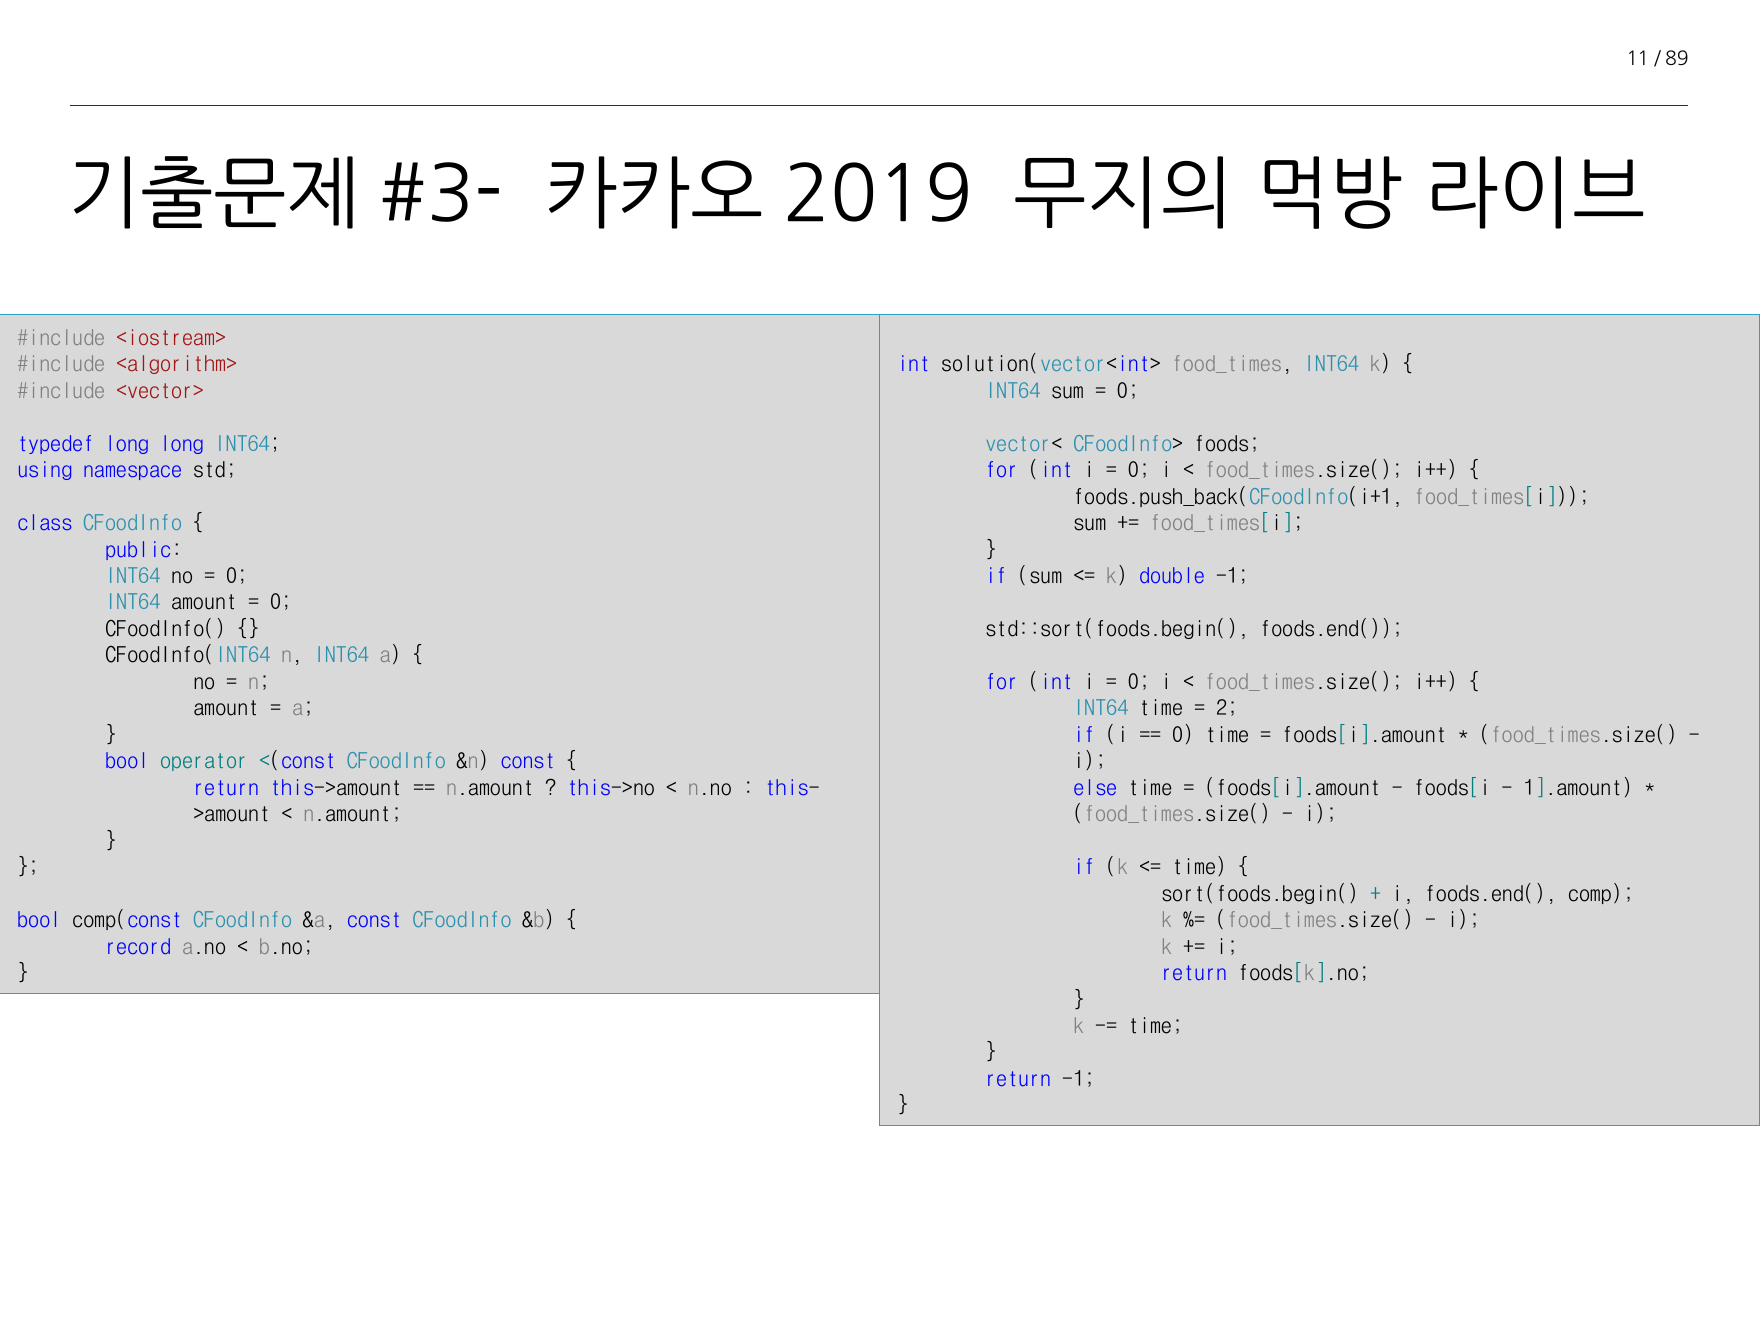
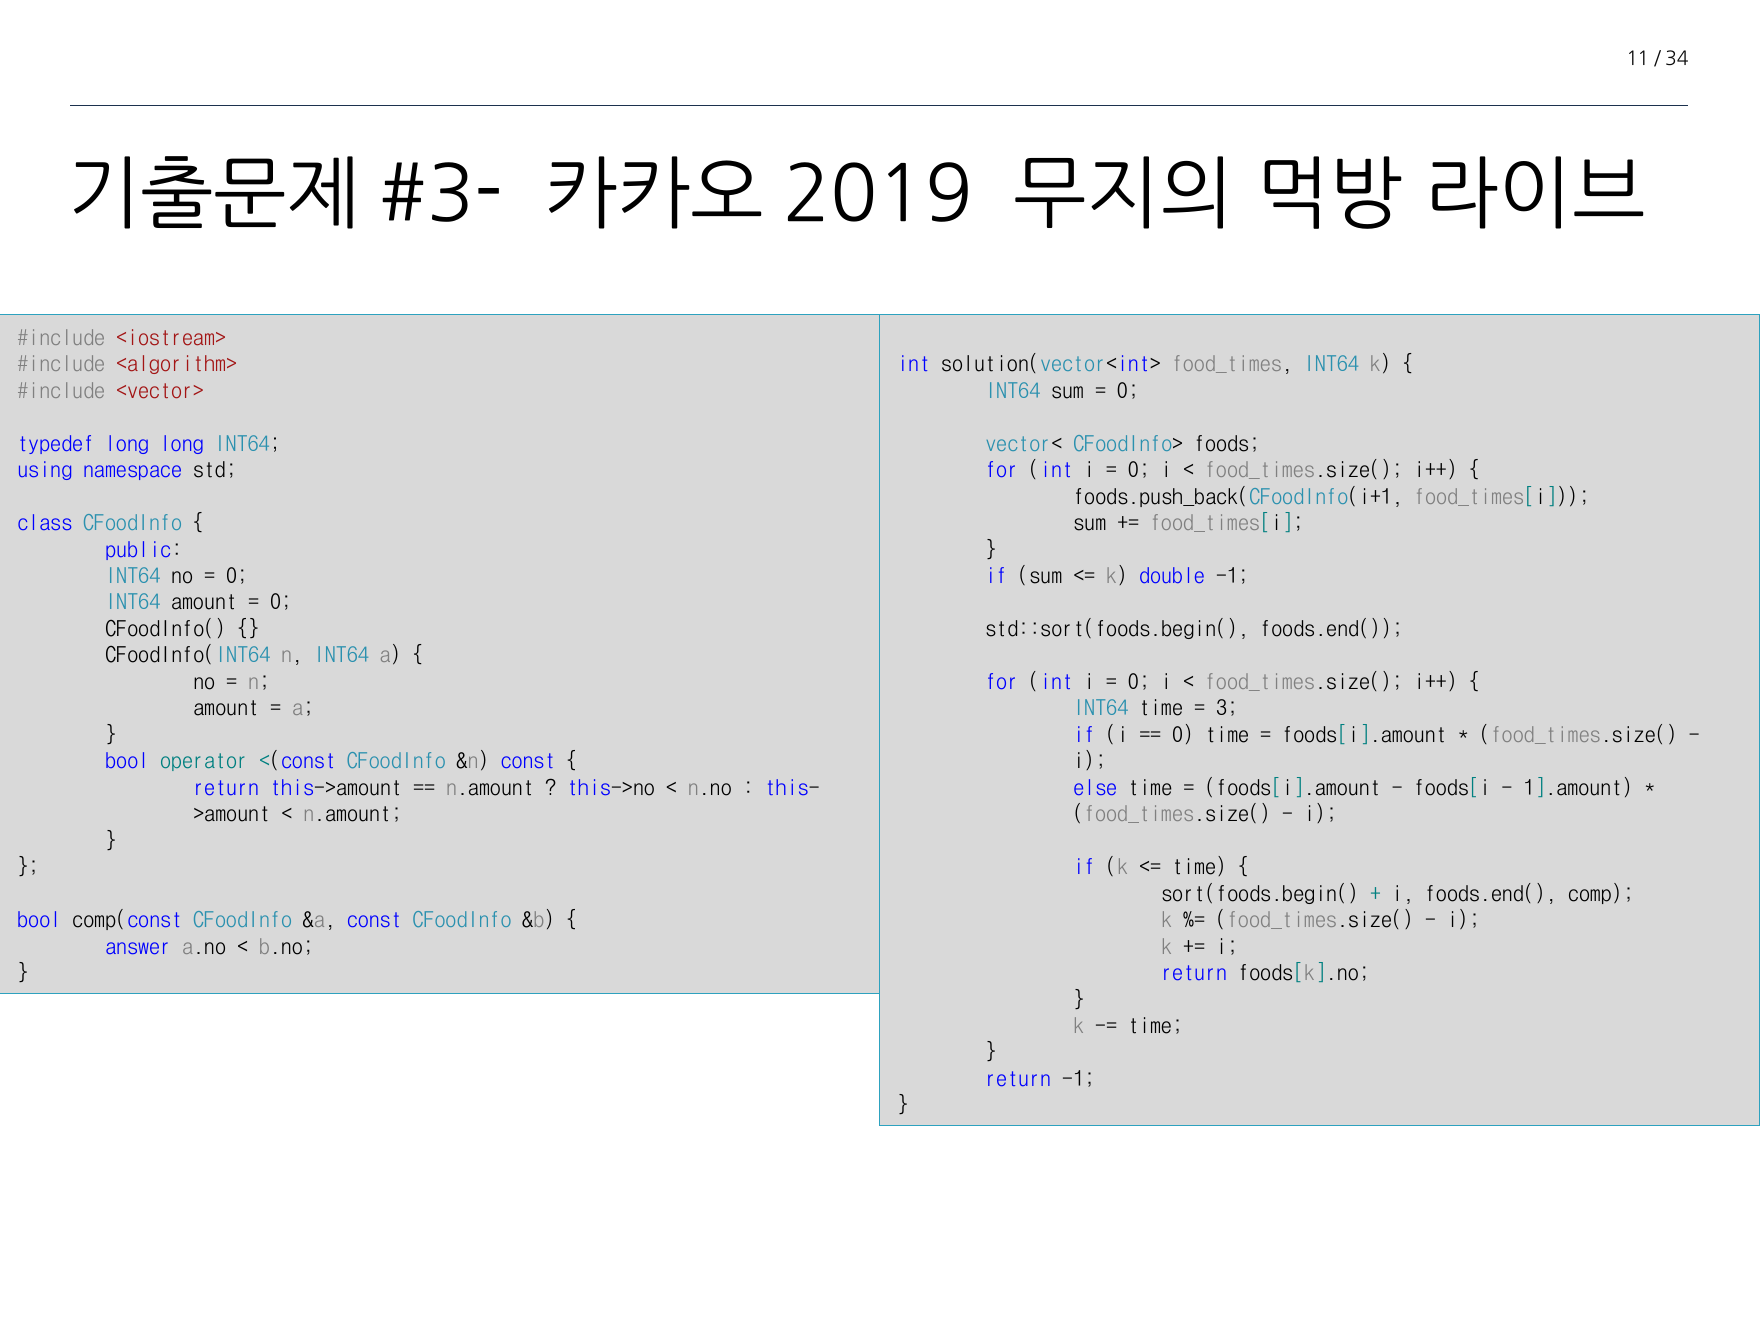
89: 89 -> 34
2: 2 -> 3
record: record -> answer
